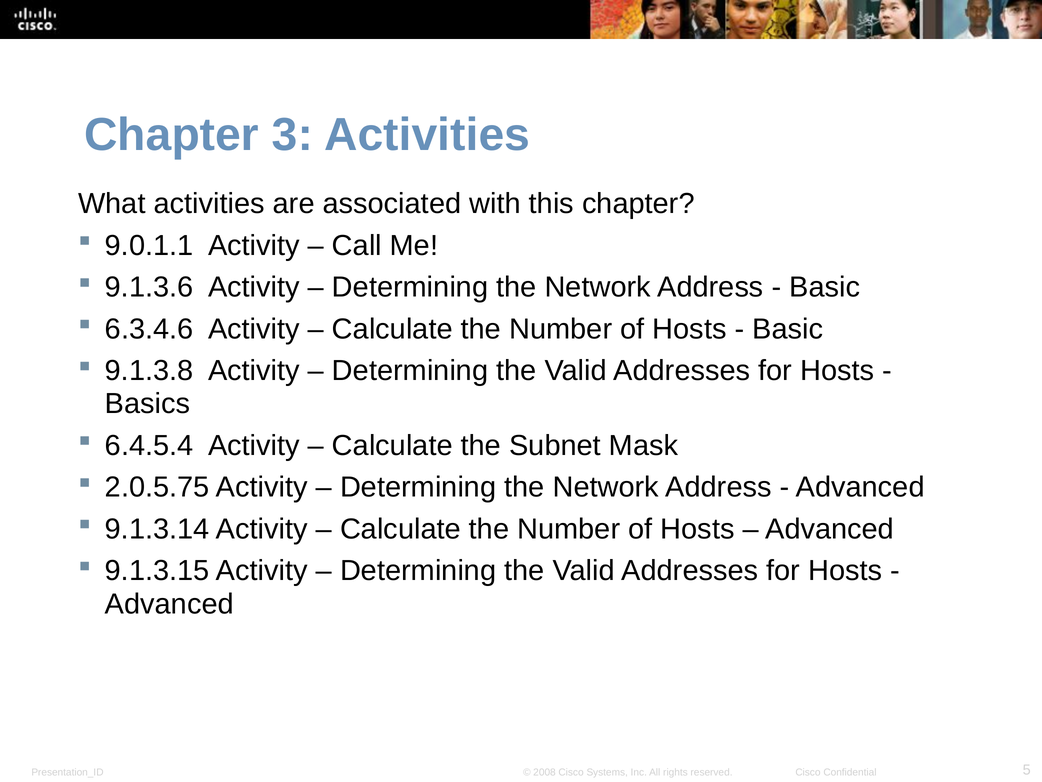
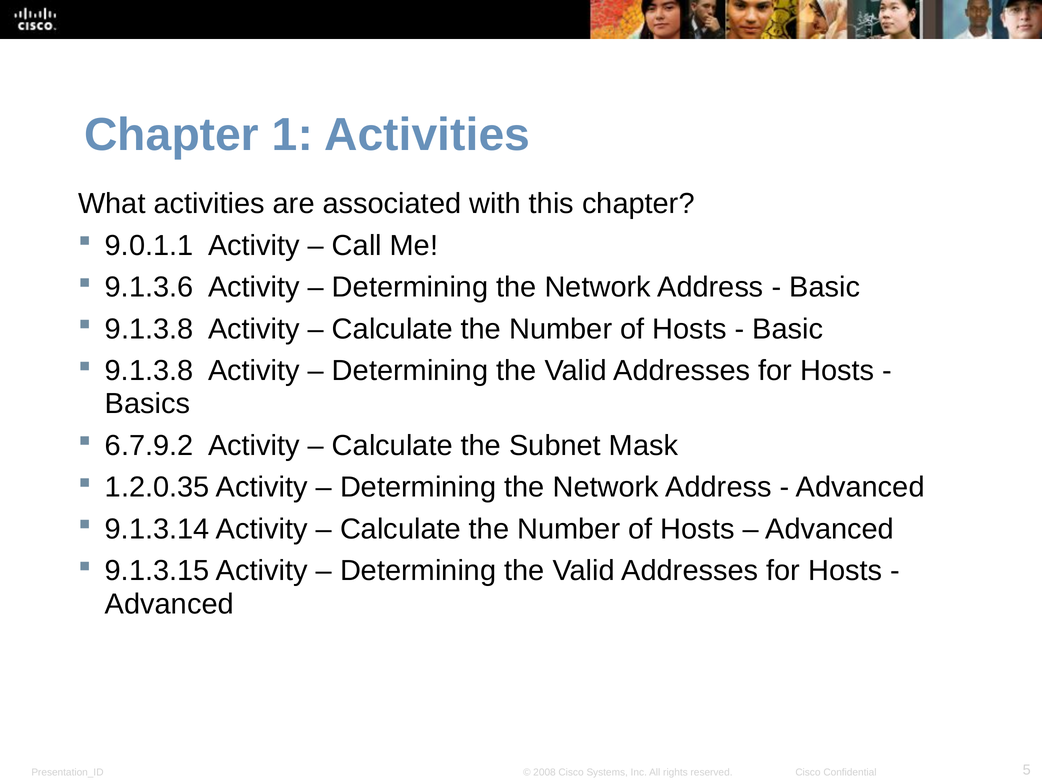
3: 3 -> 1
6.3.4.6 at (149, 329): 6.3.4.6 -> 9.1.3.8
6.4.5.4: 6.4.5.4 -> 6.7.9.2
2.0.5.75: 2.0.5.75 -> 1.2.0.35
